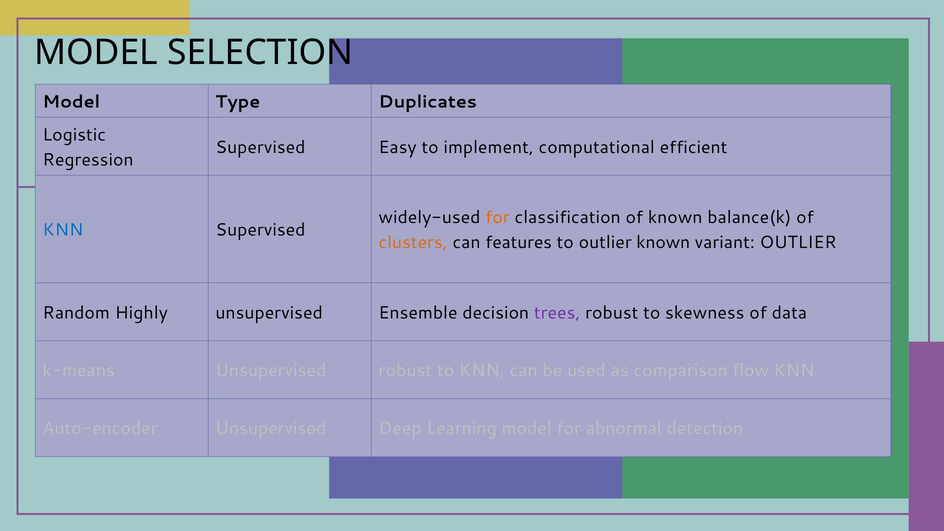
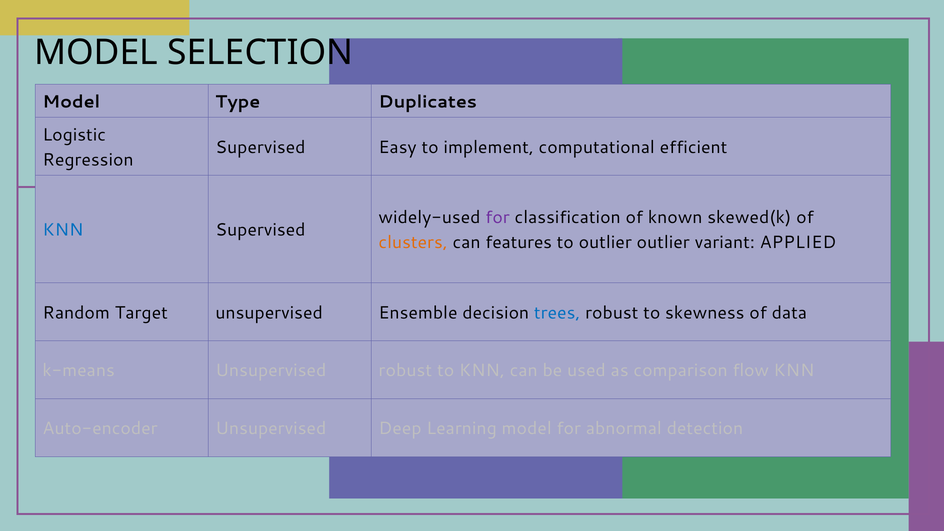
for at (498, 217) colour: orange -> purple
balance(k: balance(k -> skewed(k
outlier known: known -> outlier
variant OUTLIER: OUTLIER -> APPLIED
Highly: Highly -> Target
trees colour: purple -> blue
